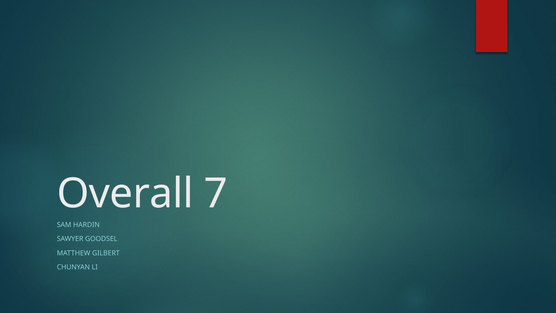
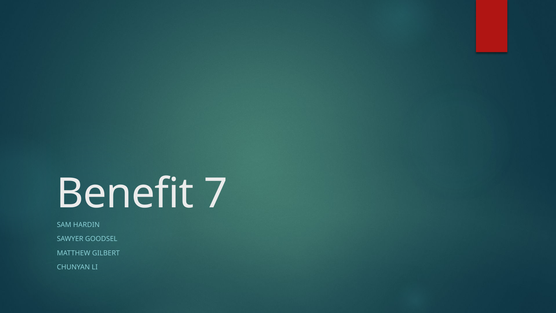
Overall: Overall -> Benefit
